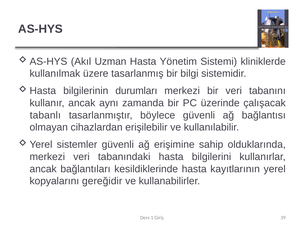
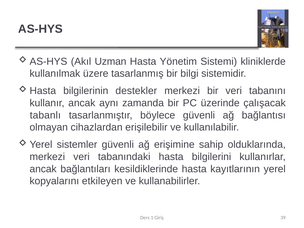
durumları: durumları -> destekler
gereğidir: gereğidir -> etkileyen
